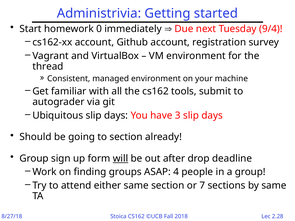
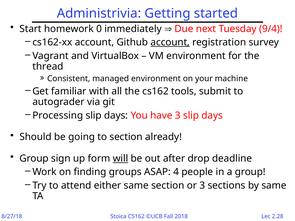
account at (170, 42) underline: none -> present
Ubiquitous: Ubiquitous -> Processing
or 7: 7 -> 3
